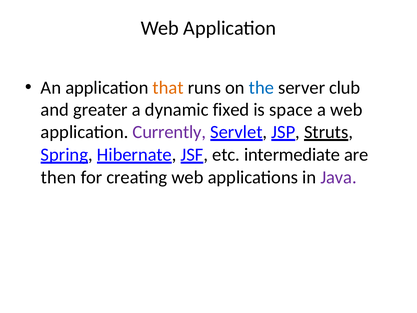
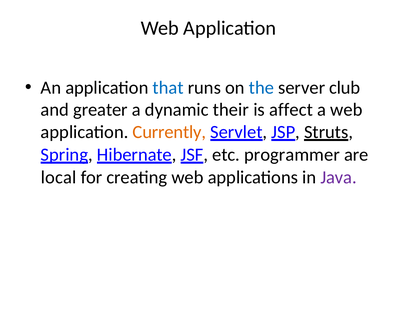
that colour: orange -> blue
fixed: fixed -> their
space: space -> affect
Currently colour: purple -> orange
intermediate: intermediate -> programmer
then: then -> local
